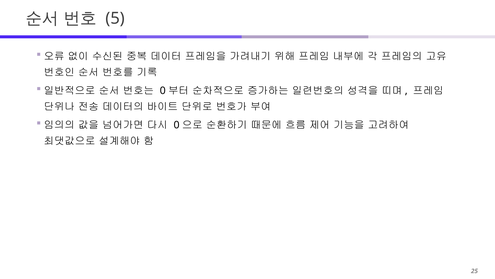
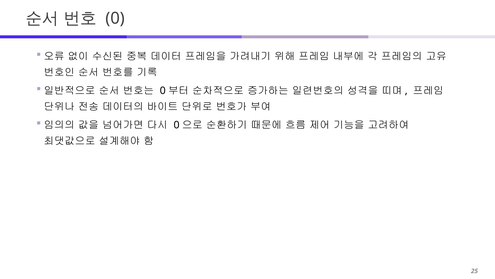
5 at (115, 18): 5 -> 0
